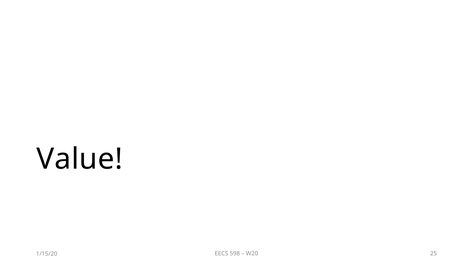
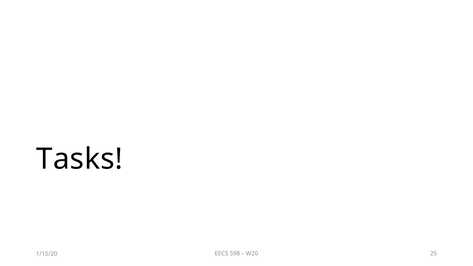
Value: Value -> Tasks
